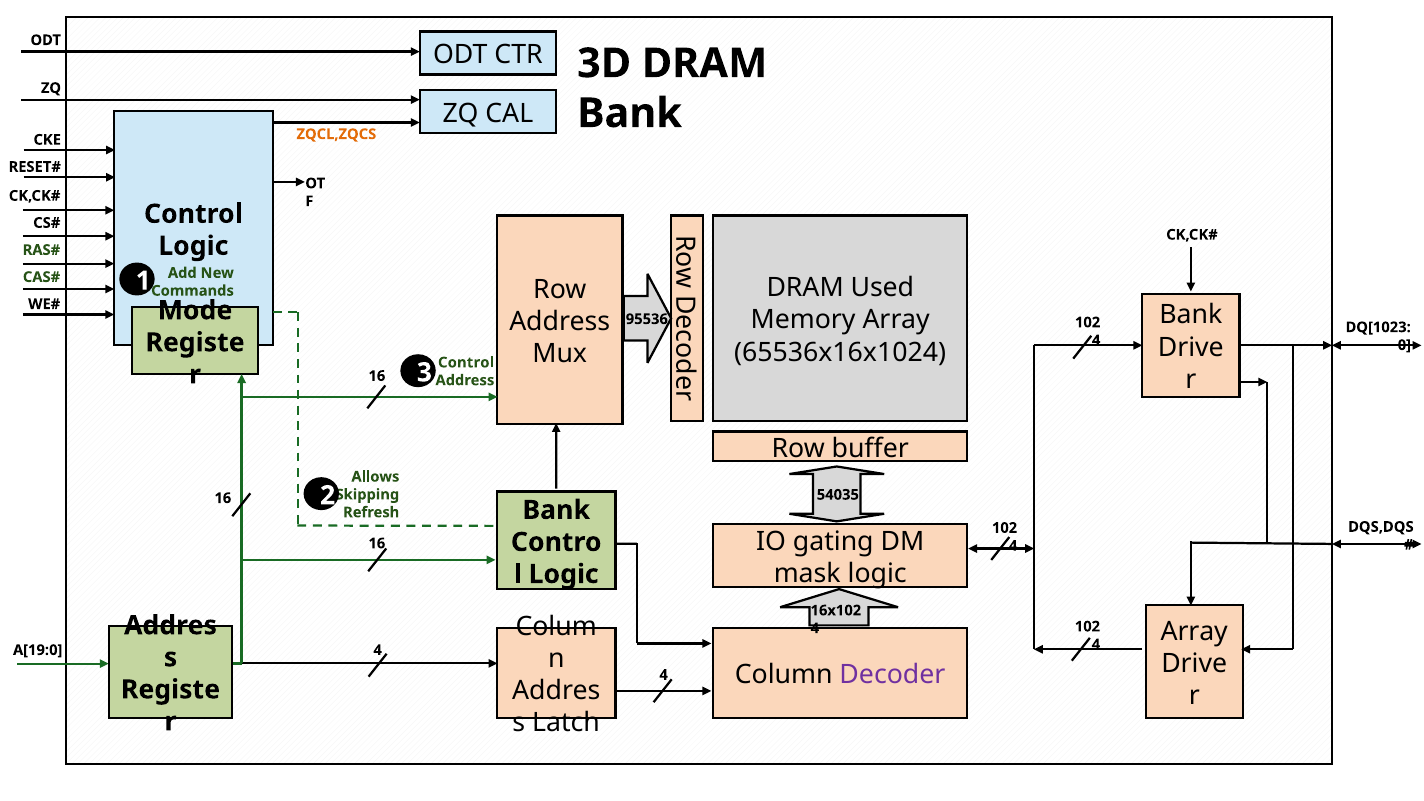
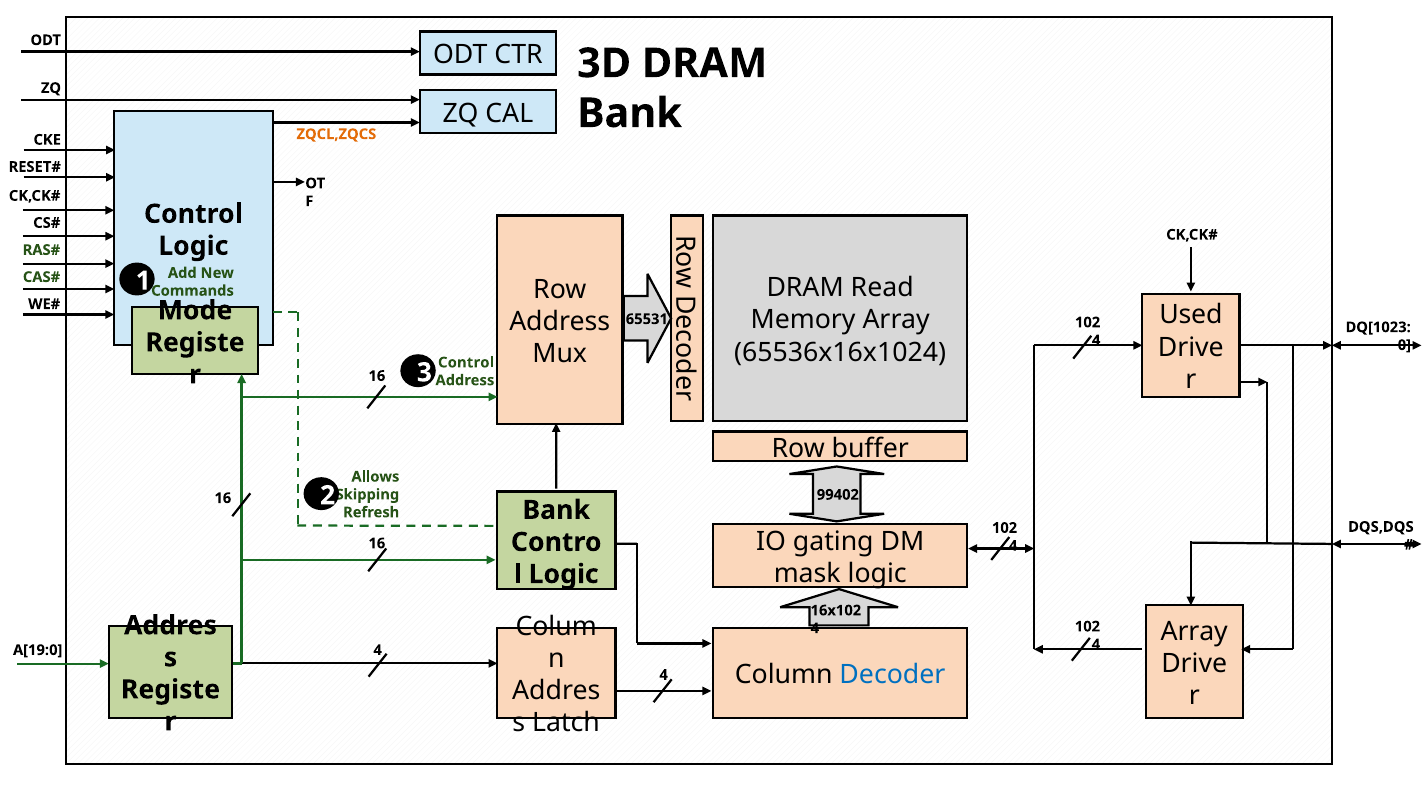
Used: Used -> Read
Bank at (1191, 315): Bank -> Used
95536: 95536 -> 65531
54035: 54035 -> 99402
Decoder colour: purple -> blue
